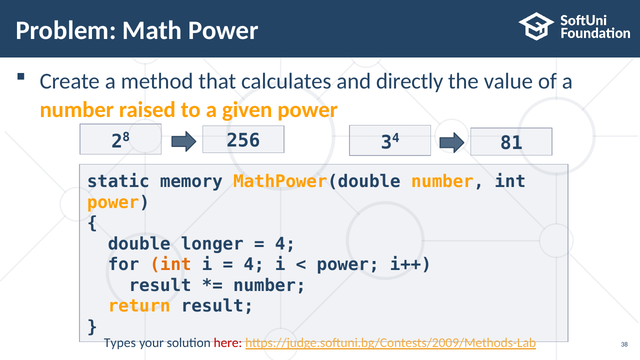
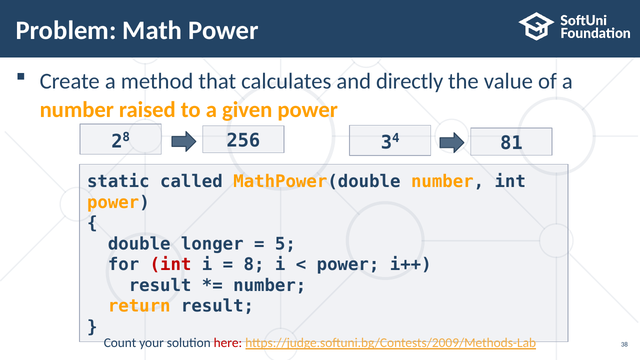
memory: memory -> called
4 at (285, 244): 4 -> 5
int at (171, 265) colour: orange -> red
4 at (254, 265): 4 -> 8
Types: Types -> Count
